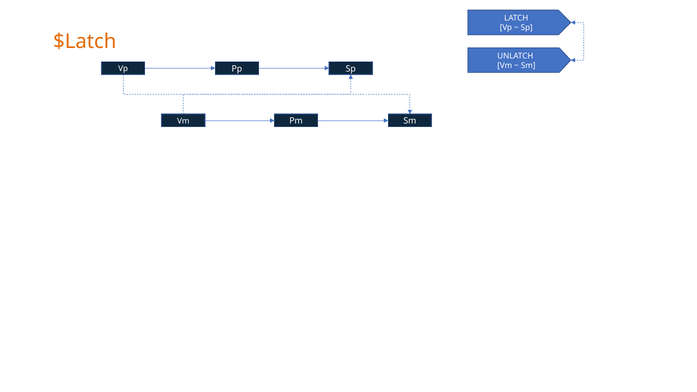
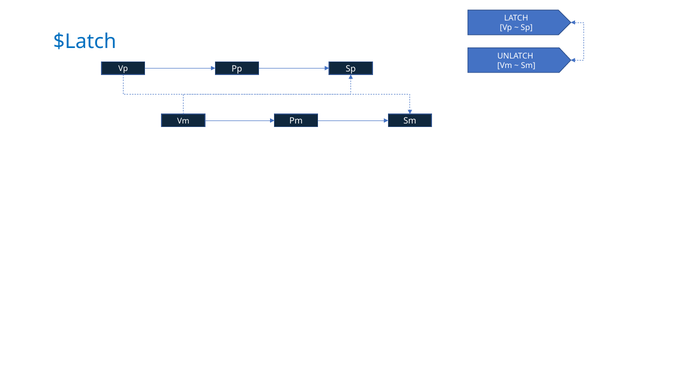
$Latch colour: orange -> blue
